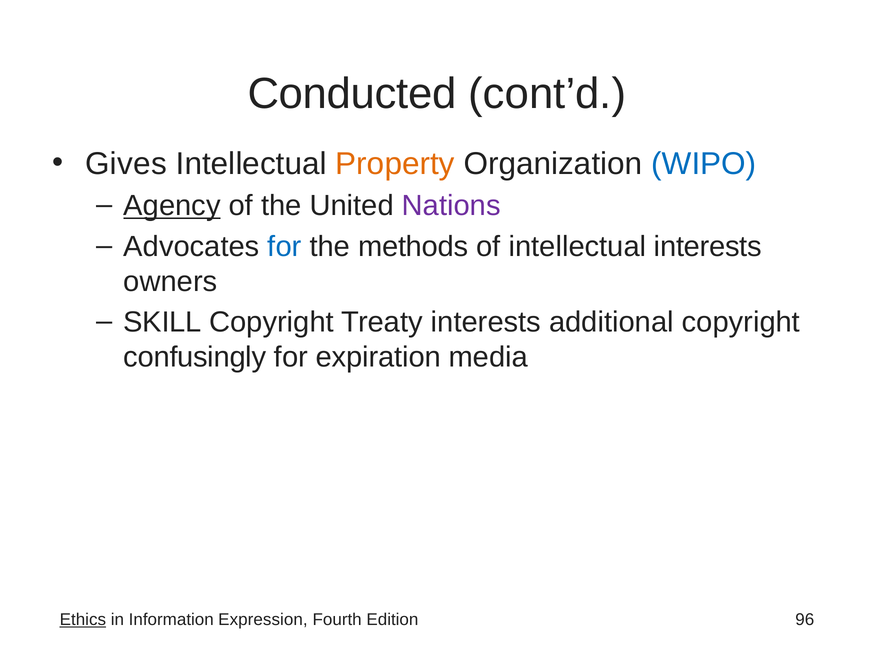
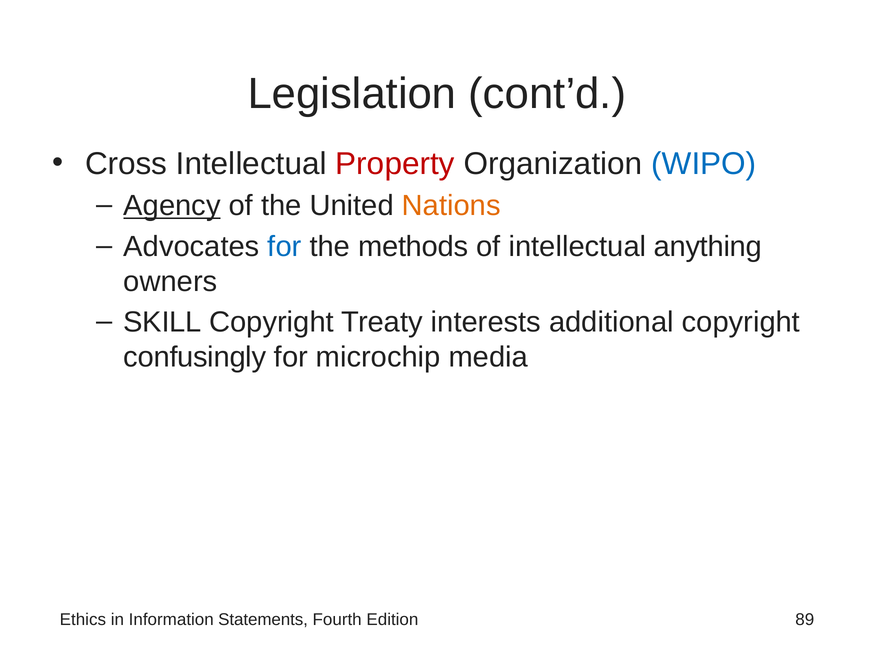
Conducted: Conducted -> Legislation
Gives: Gives -> Cross
Property colour: orange -> red
Nations colour: purple -> orange
intellectual interests: interests -> anything
expiration: expiration -> microchip
Ethics underline: present -> none
Expression: Expression -> Statements
96: 96 -> 89
